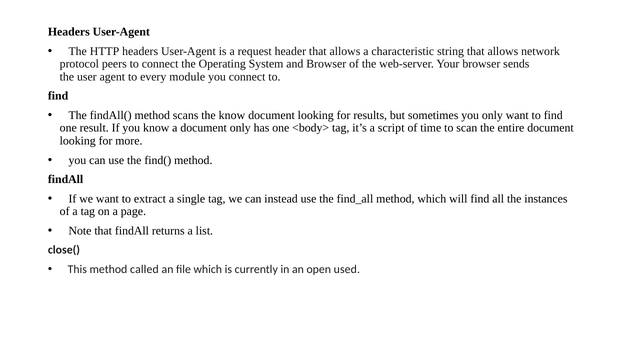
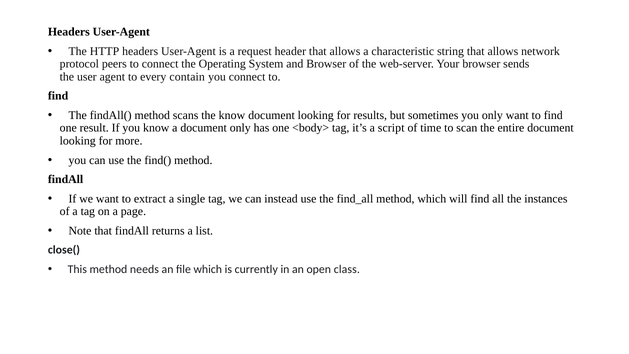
module: module -> contain
called: called -> needs
used: used -> class
